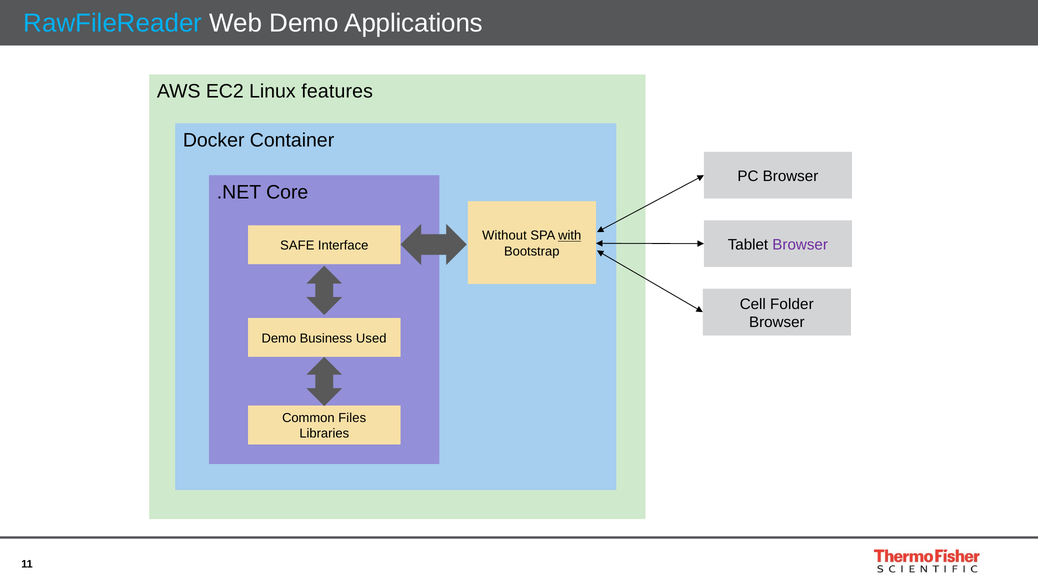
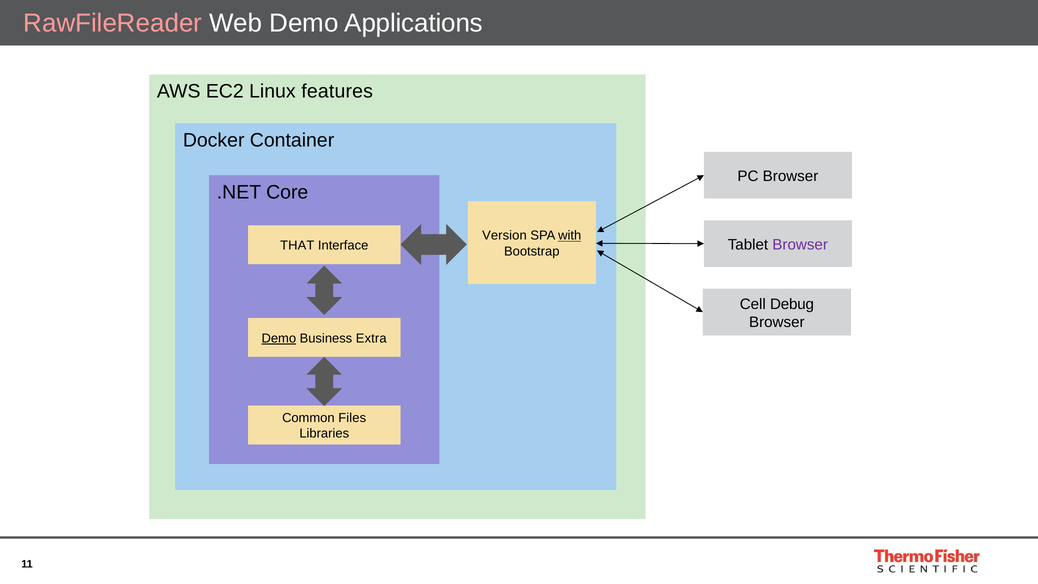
RawFileReader colour: light blue -> pink
Without: Without -> Version
SAFE: SAFE -> THAT
Folder: Folder -> Debug
Demo at (279, 338) underline: none -> present
Used: Used -> Extra
